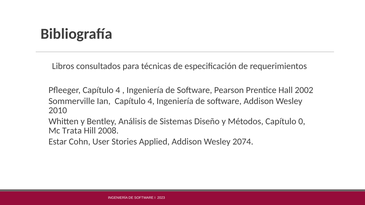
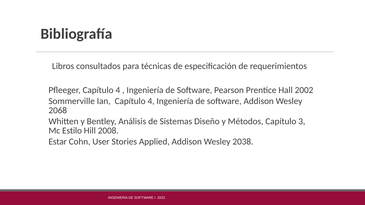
2010: 2010 -> 2068
0: 0 -> 3
Trata: Trata -> Estilo
2074: 2074 -> 2038
